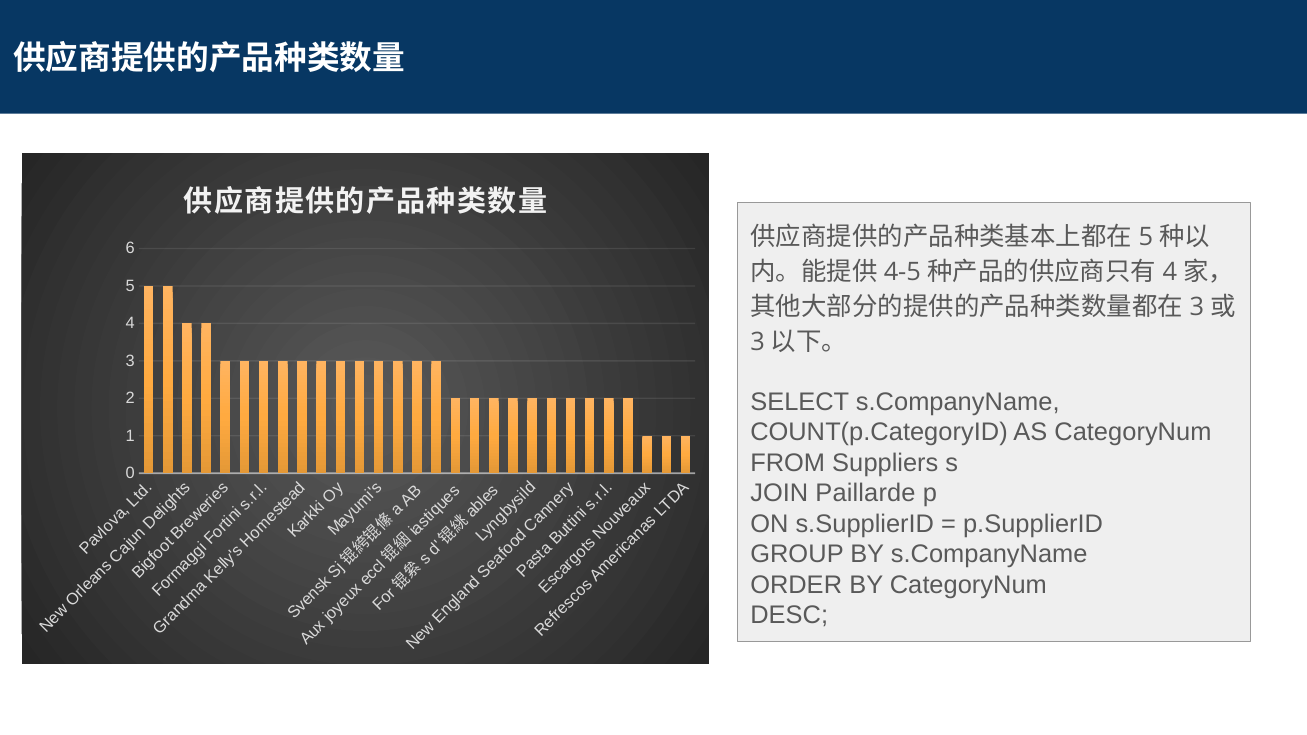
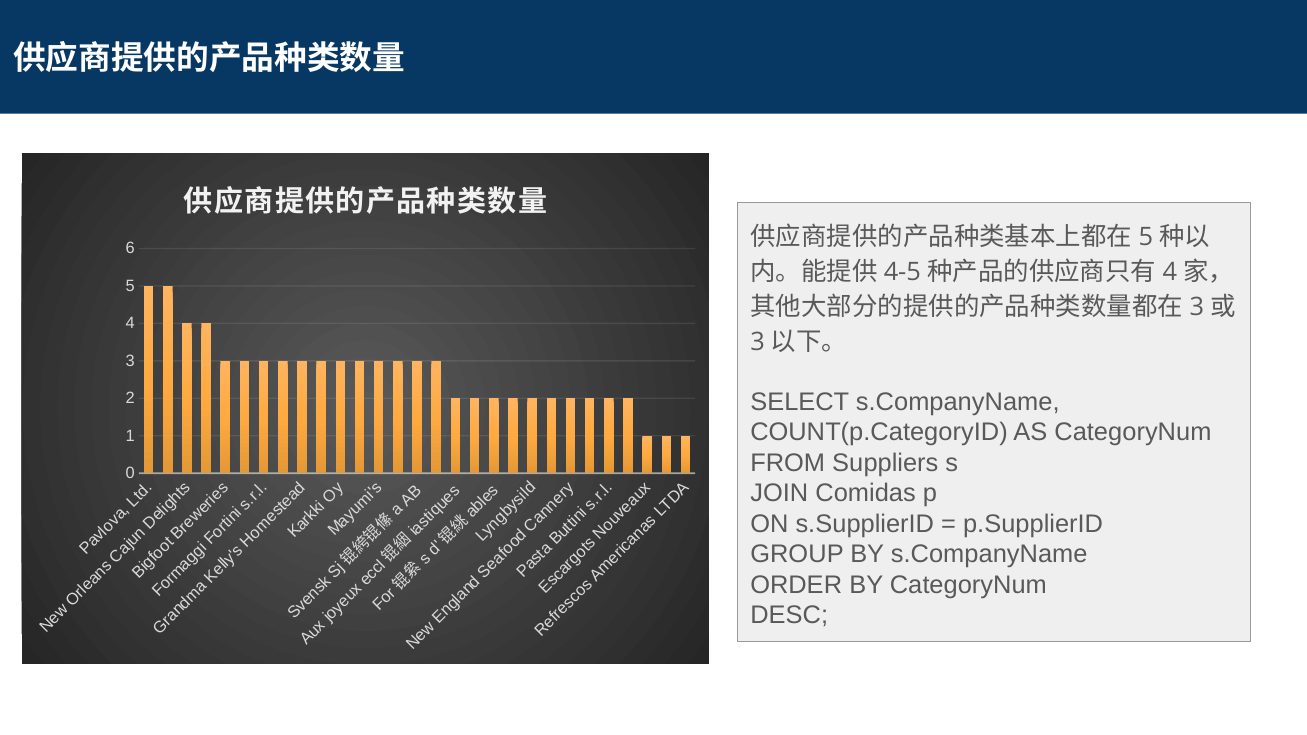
Paillarde: Paillarde -> Comidas
